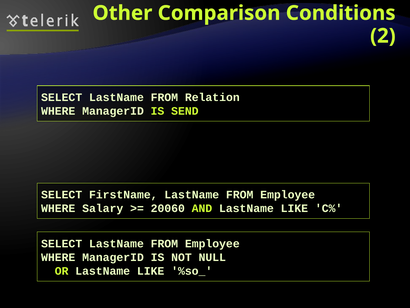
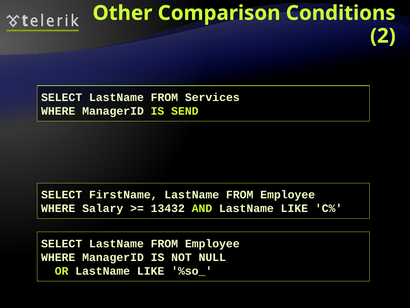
Relation: Relation -> Services
20060: 20060 -> 13432
